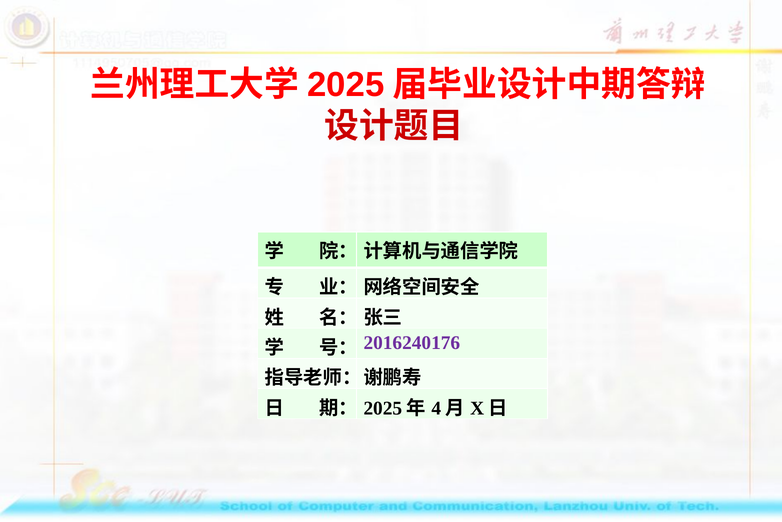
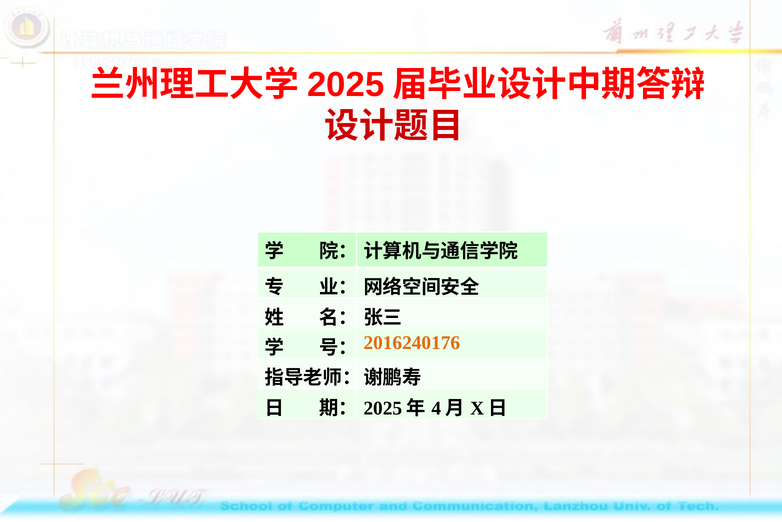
2016240176 colour: purple -> orange
